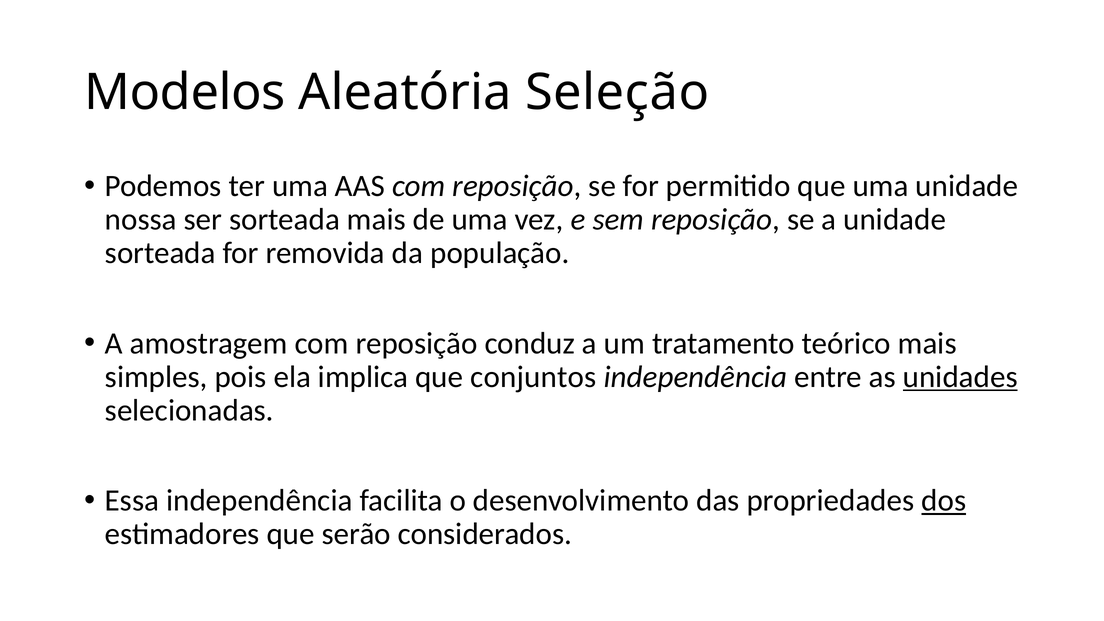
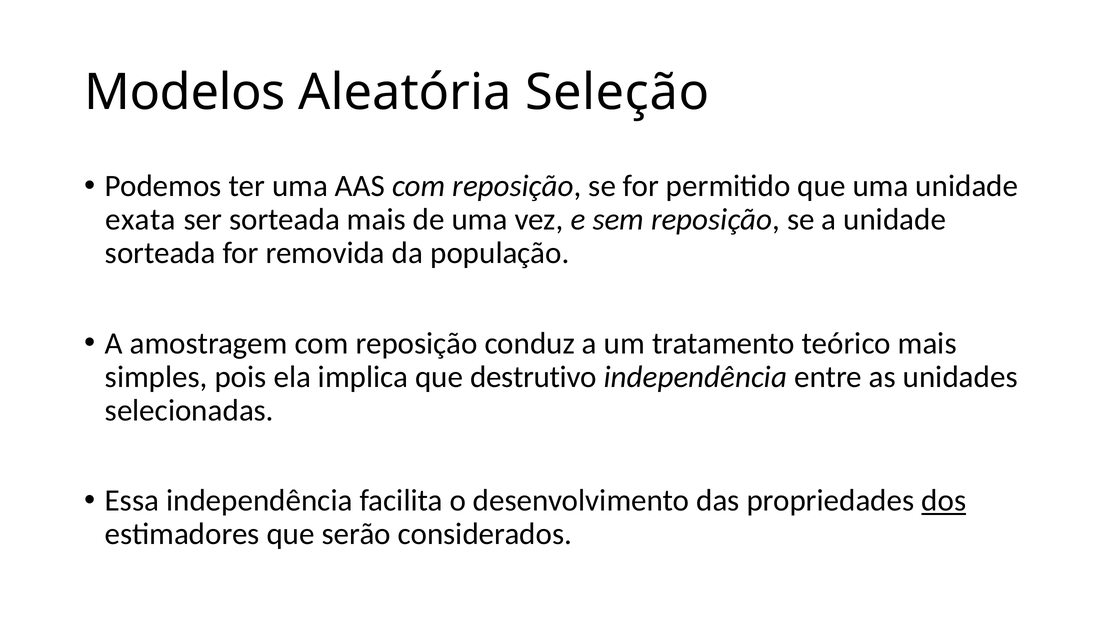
nossa: nossa -> exata
conjuntos: conjuntos -> destrutivo
unidades underline: present -> none
